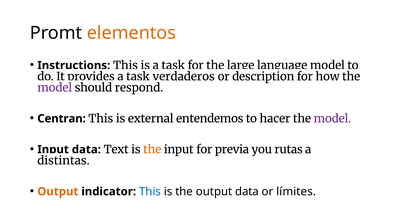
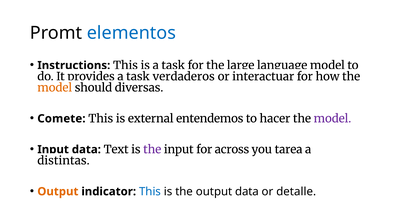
elementos colour: orange -> blue
description: description -> interactuar
model at (55, 88) colour: purple -> orange
respond: respond -> diversas
Centran: Centran -> Comete
the at (152, 150) colour: orange -> purple
previa: previa -> across
rutas: rutas -> tarea
límites: límites -> detalle
